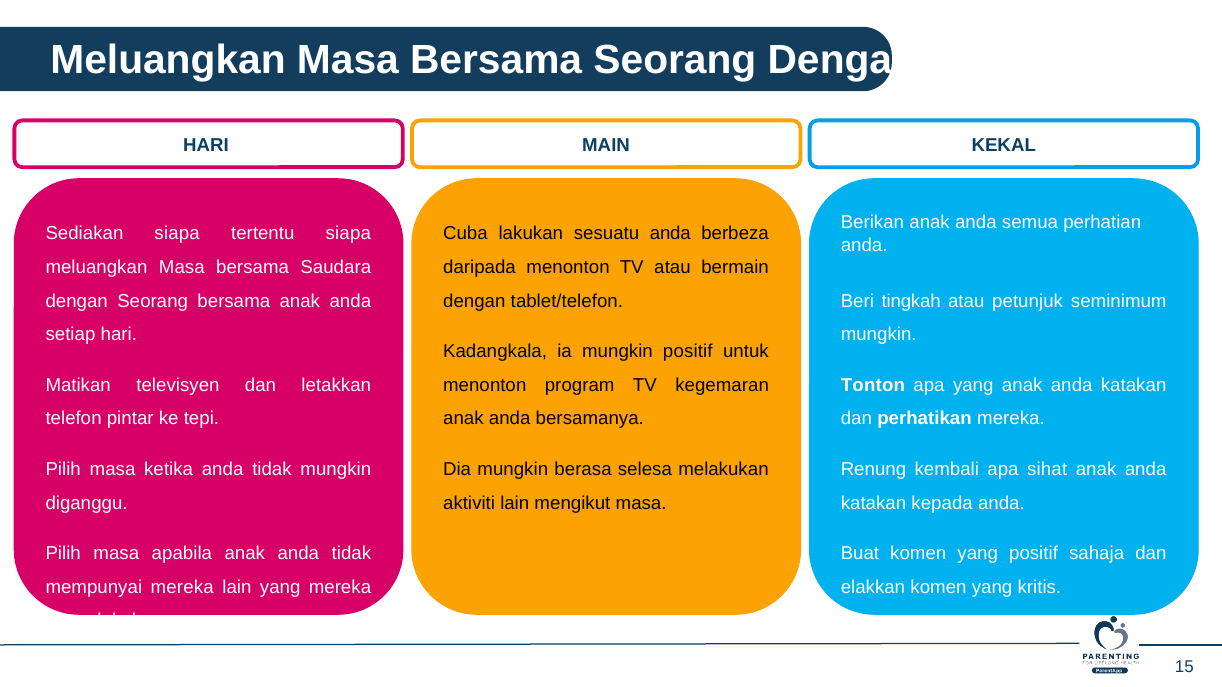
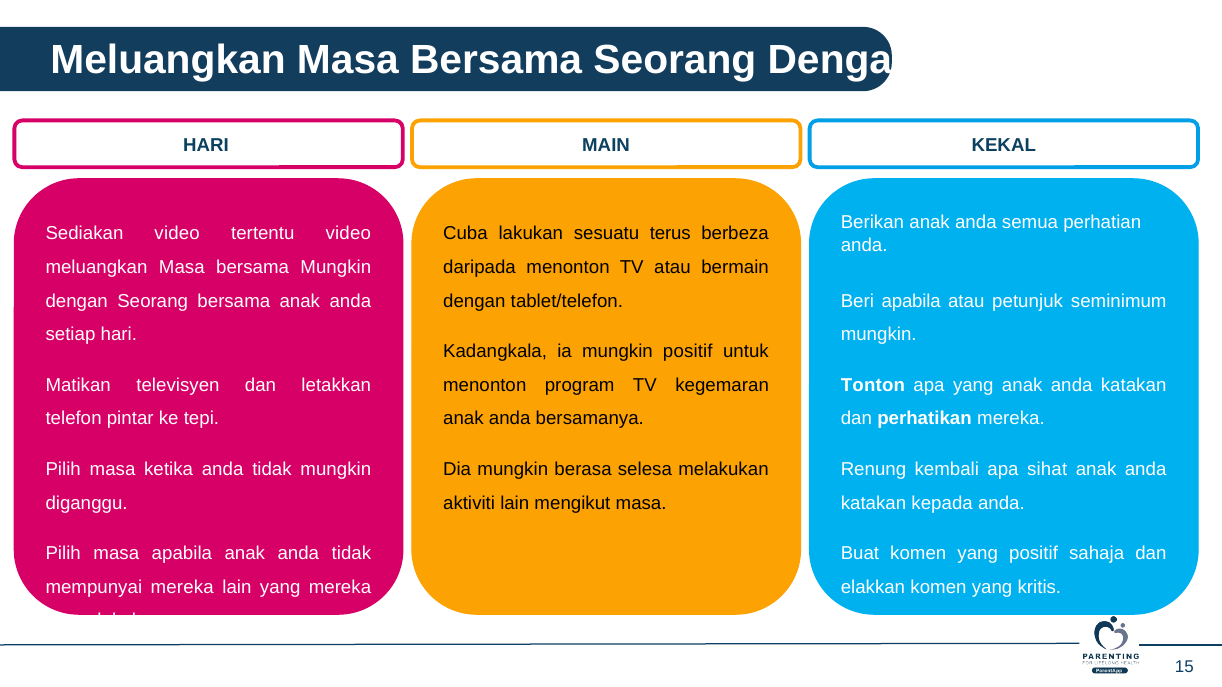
Sediakan siapa: siapa -> video
tertentu siapa: siapa -> video
sesuatu anda: anda -> terus
bersama Saudara: Saudara -> Mungkin
Beri tingkah: tingkah -> apabila
